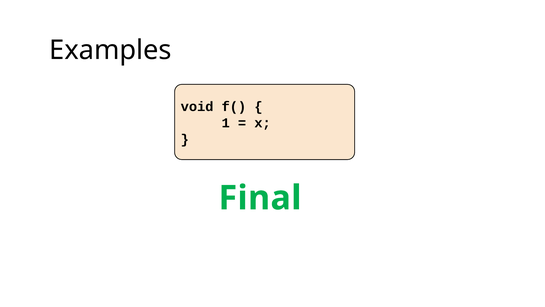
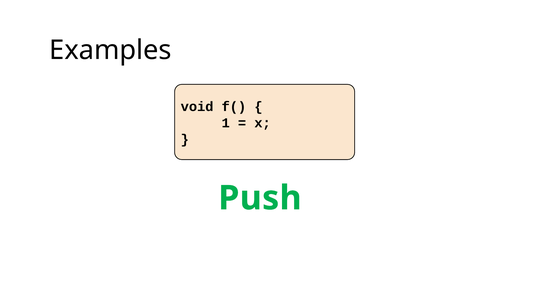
Final: Final -> Push
